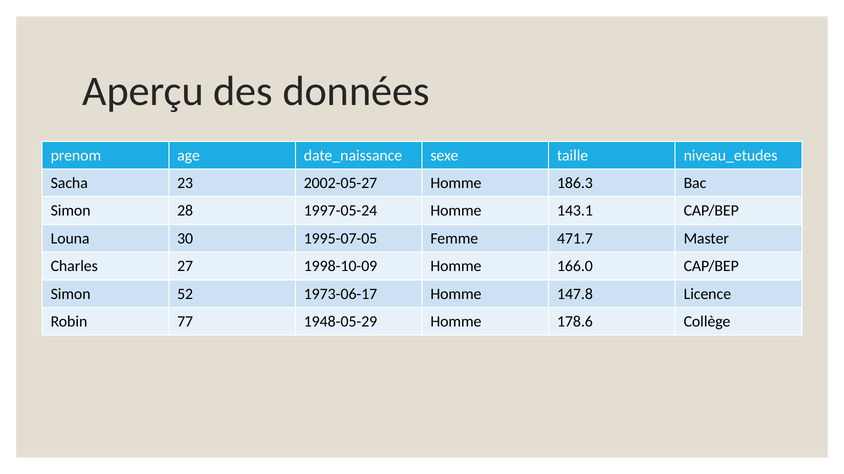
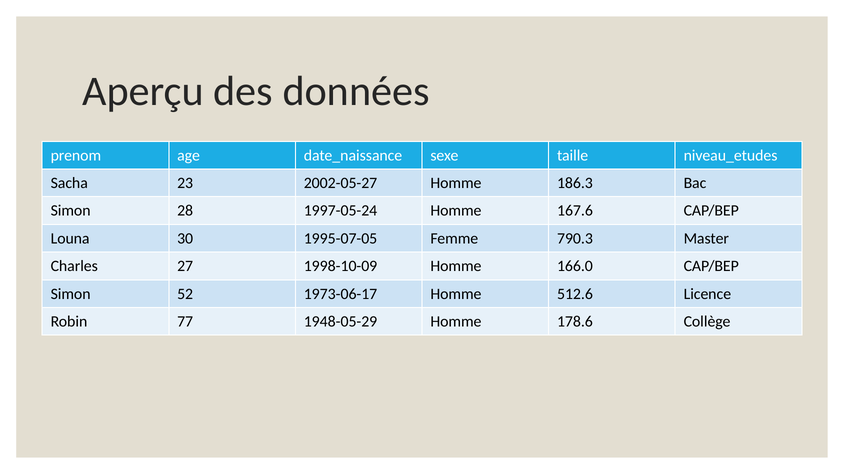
143.1: 143.1 -> 167.6
471.7: 471.7 -> 790.3
147.8: 147.8 -> 512.6
